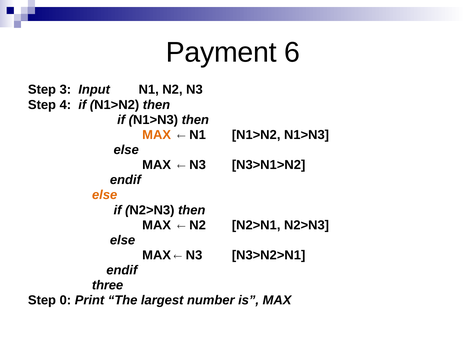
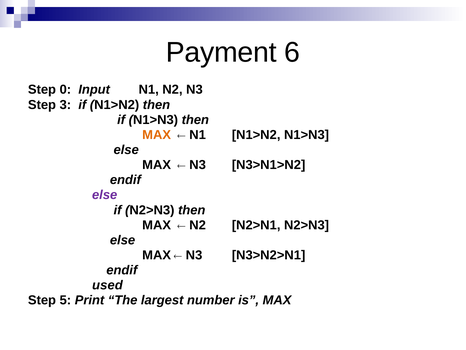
3: 3 -> 0
4: 4 -> 3
else at (105, 195) colour: orange -> purple
three: three -> used
0: 0 -> 5
